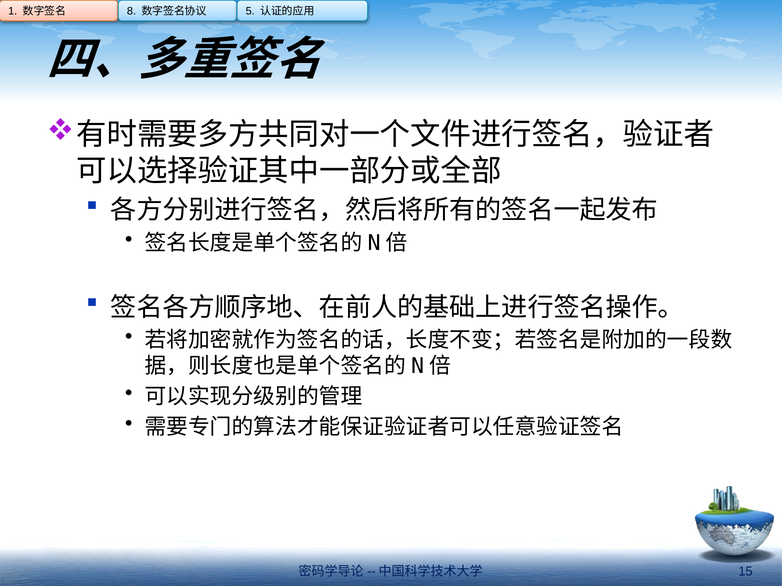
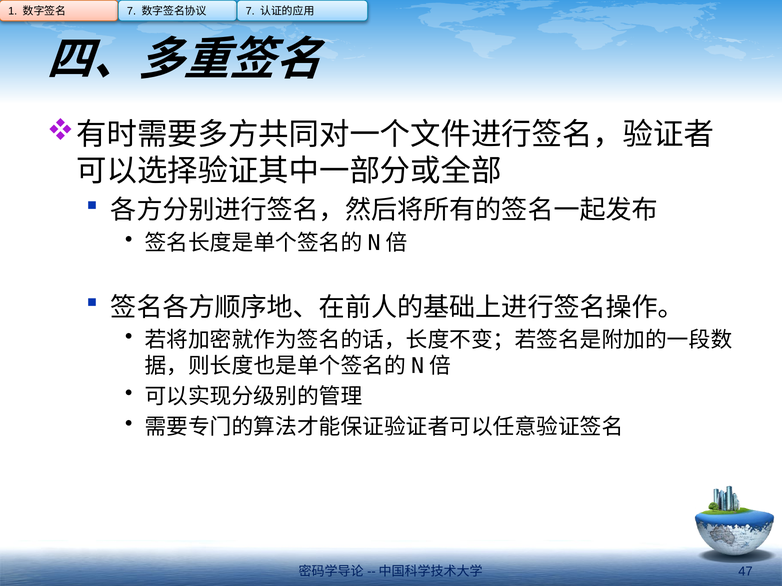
8 at (132, 11): 8 -> 7
5 at (250, 11): 5 -> 7
15: 15 -> 47
